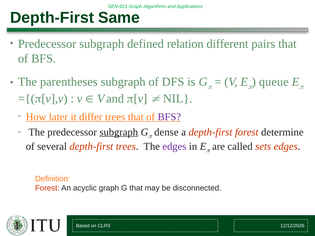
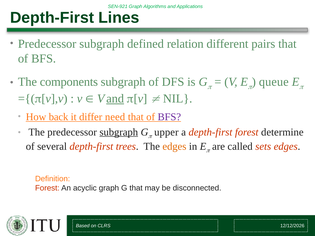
Same: Same -> Lines
parentheses: parentheses -> components
and at (115, 99) underline: none -> present
later: later -> back
differ trees: trees -> need
dense: dense -> upper
edges at (174, 147) colour: purple -> orange
